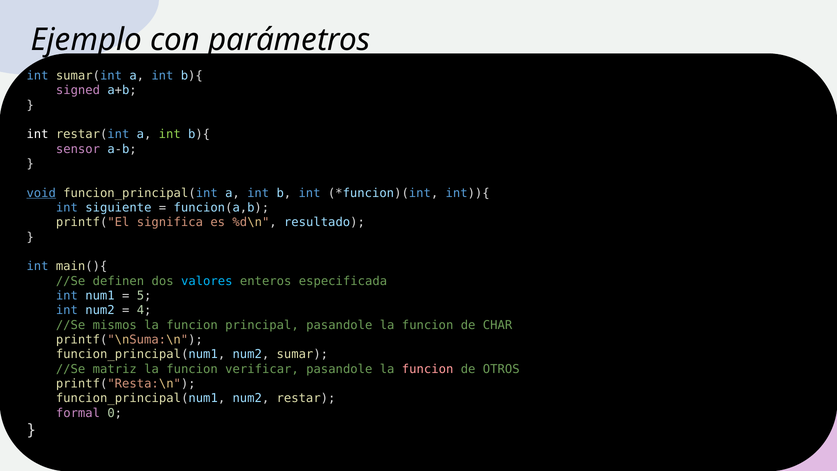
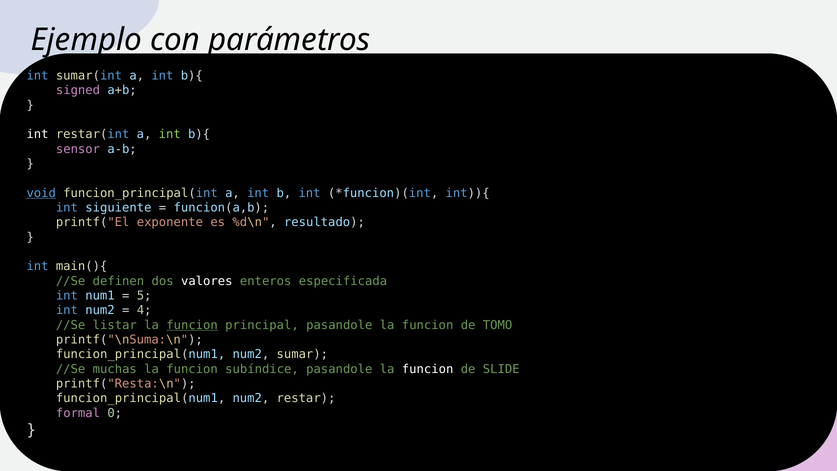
significa: significa -> exponente
valores colour: light blue -> white
mismos: mismos -> listar
funcion at (192, 325) underline: none -> present
CHAR: CHAR -> TOMO
matriz: matriz -> muchas
verificar: verificar -> subíndice
funcion at (428, 369) colour: pink -> white
OTROS: OTROS -> SLIDE
